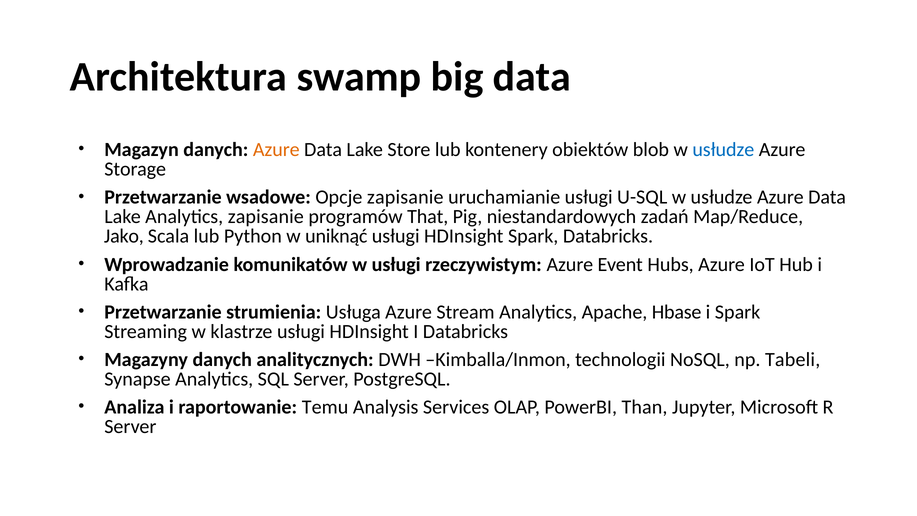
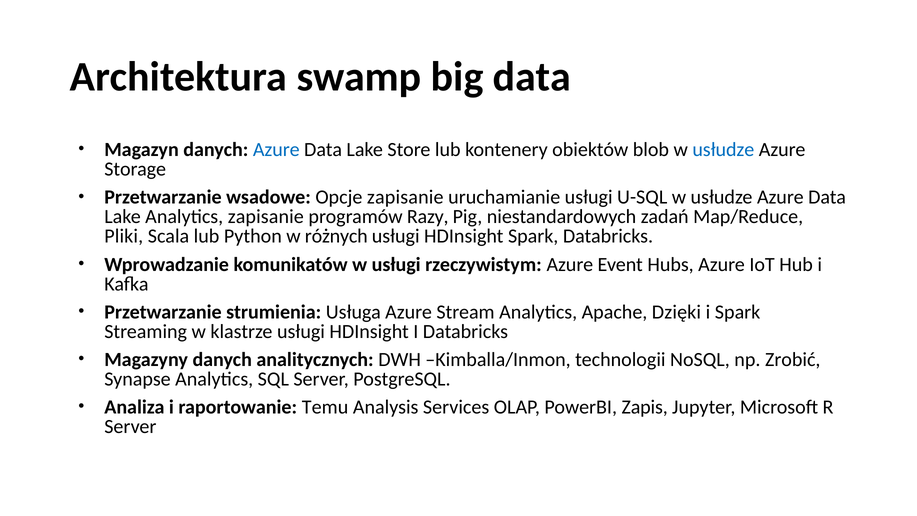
Azure at (276, 150) colour: orange -> blue
That: That -> Razy
Jako: Jako -> Pliki
uniknąć: uniknąć -> różnych
Hbase: Hbase -> Dzięki
Tabeli: Tabeli -> Zrobić
Than: Than -> Zapis
